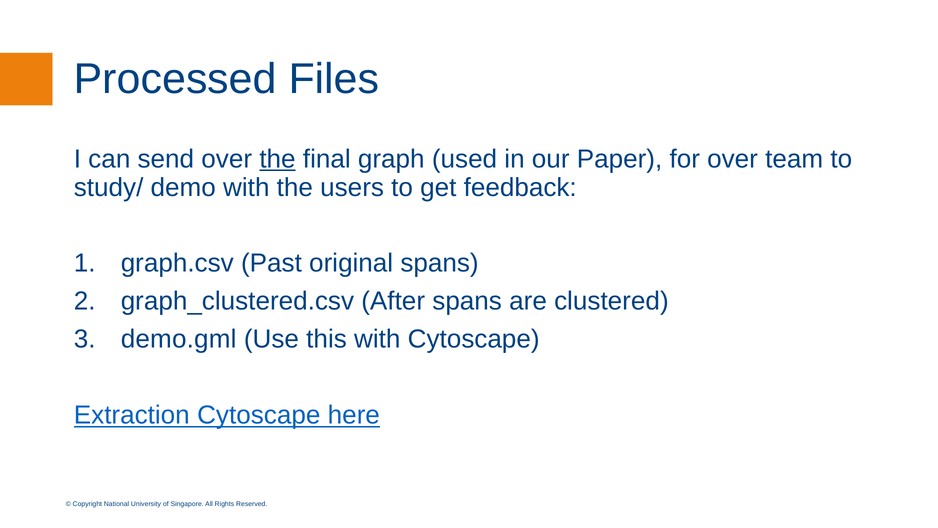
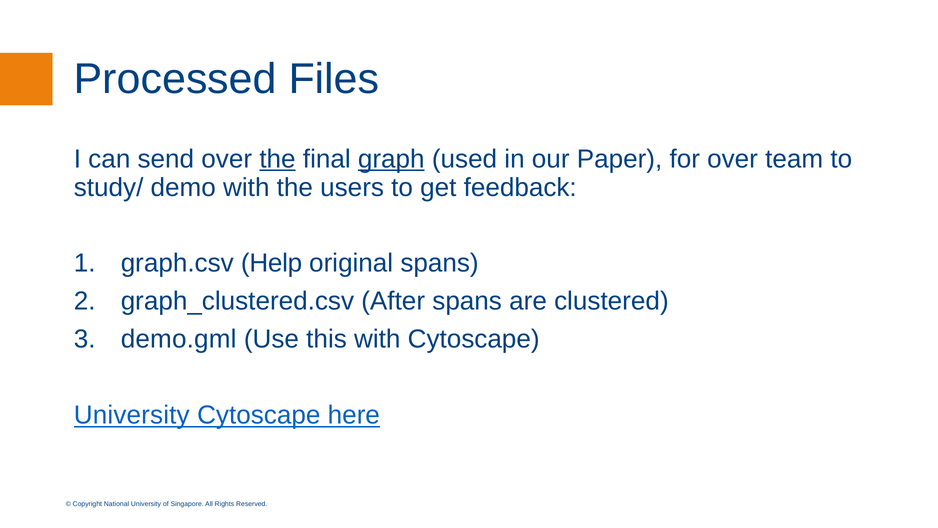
graph underline: none -> present
Past: Past -> Help
Extraction at (132, 415): Extraction -> University
